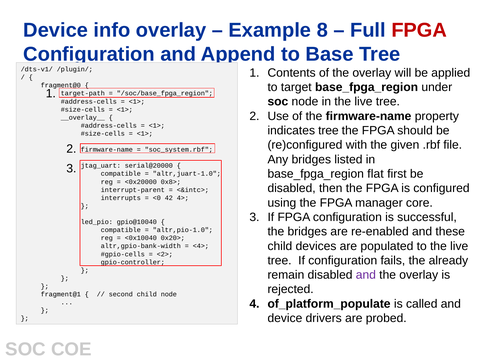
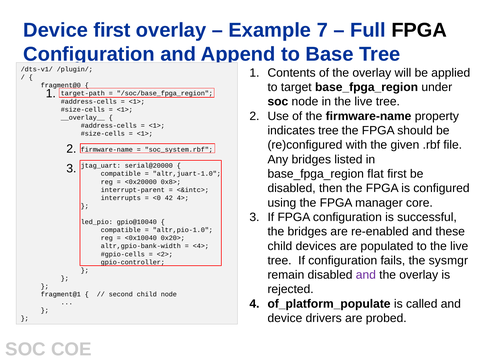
Device info: info -> first
8: 8 -> 7
FPGA at (419, 30) colour: red -> black
already: already -> sysmgr
